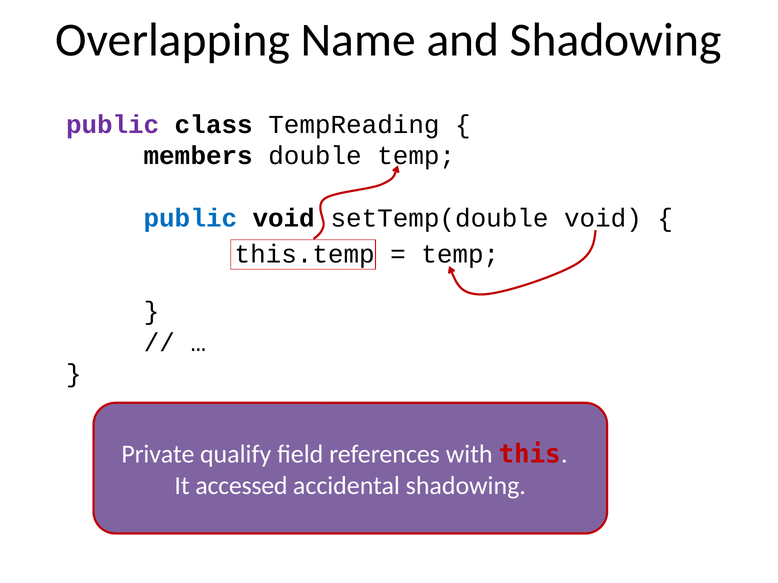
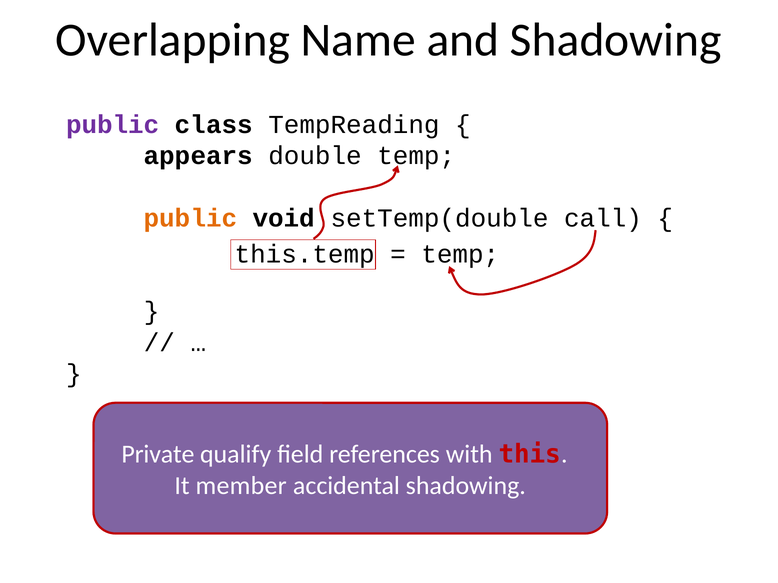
members: members -> appears
public at (191, 218) colour: blue -> orange
setTemp(double void: void -> call
accessed: accessed -> member
